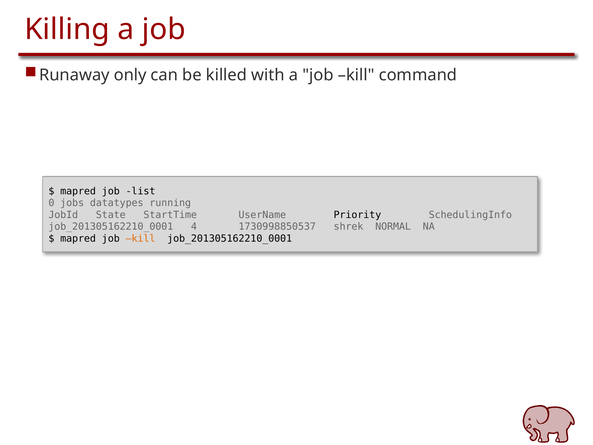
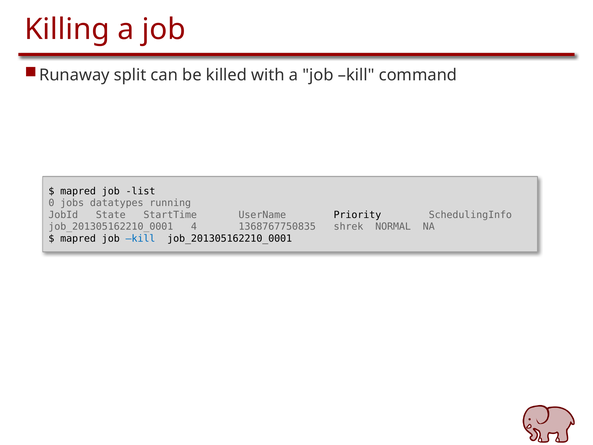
only: only -> split
1730998850537: 1730998850537 -> 1368767750835
kill at (140, 238) colour: orange -> blue
